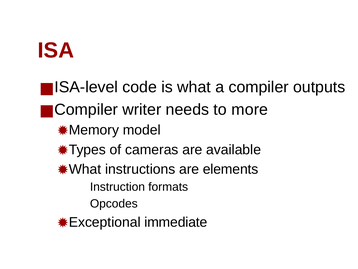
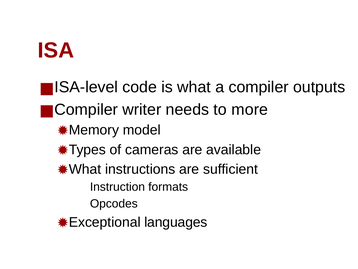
elements: elements -> sufficient
immediate: immediate -> languages
